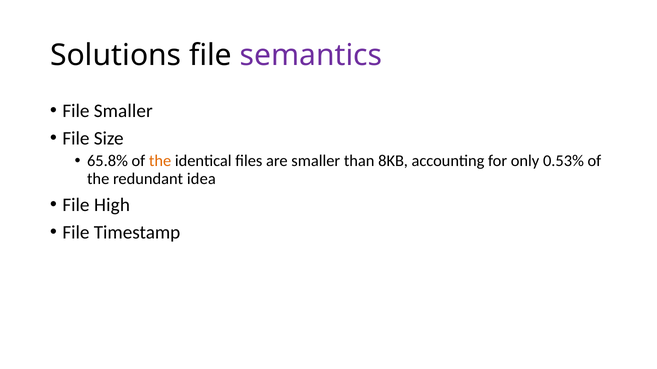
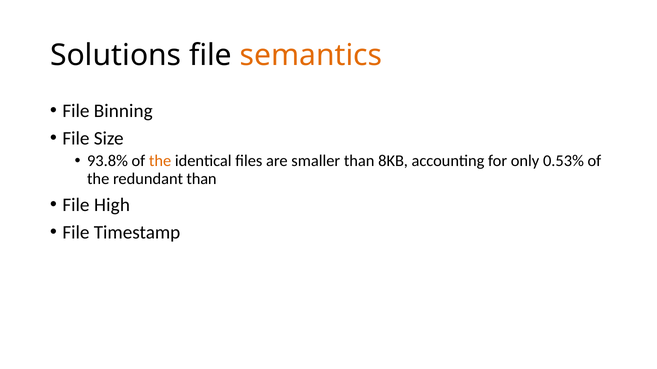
semantics colour: purple -> orange
File Smaller: Smaller -> Binning
65.8%: 65.8% -> 93.8%
redundant idea: idea -> than
